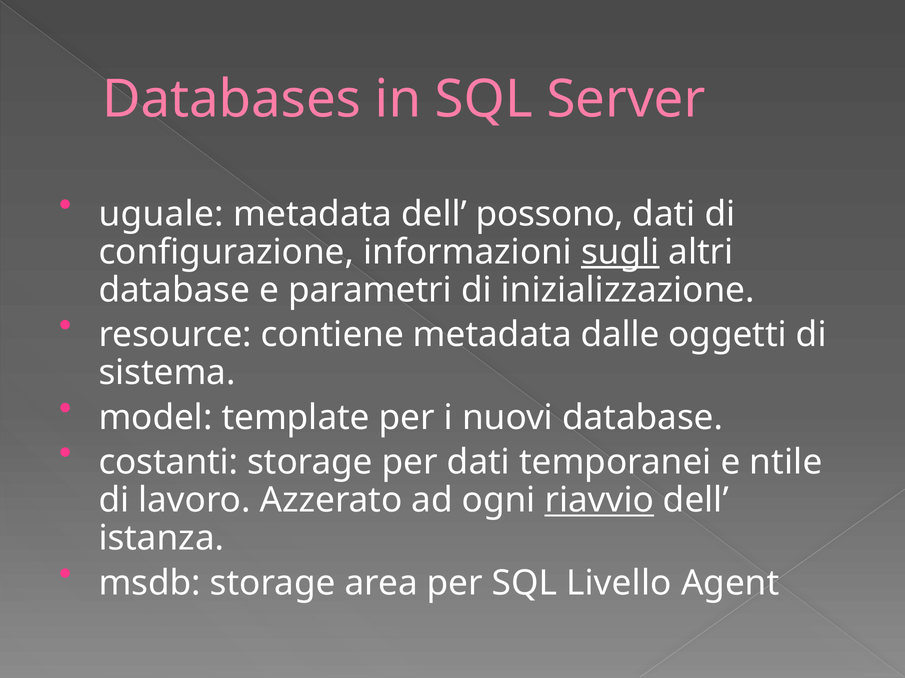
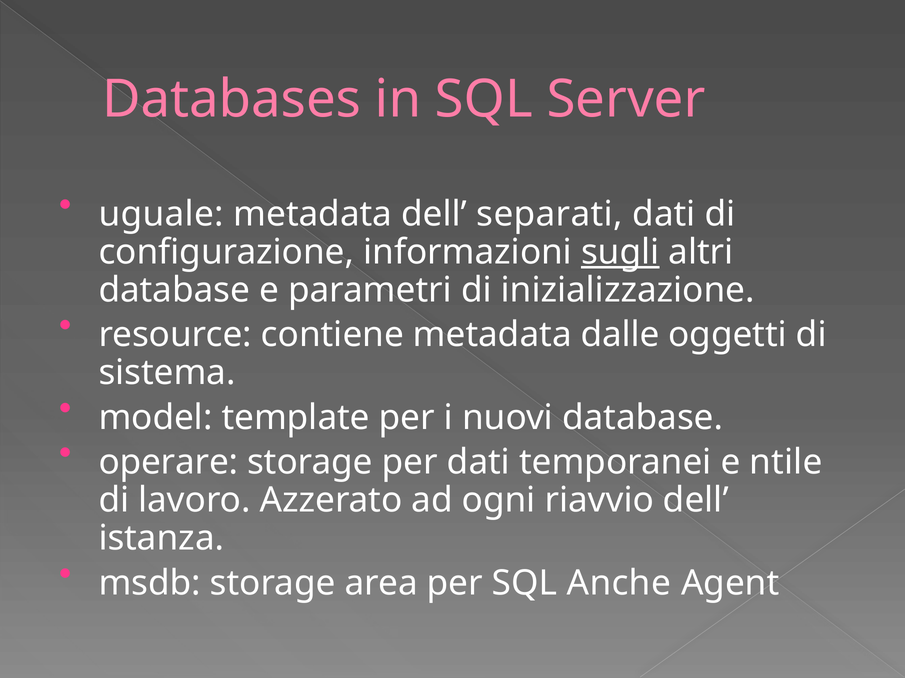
possono: possono -> separati
costanti: costanti -> operare
riavvio underline: present -> none
Livello: Livello -> Anche
